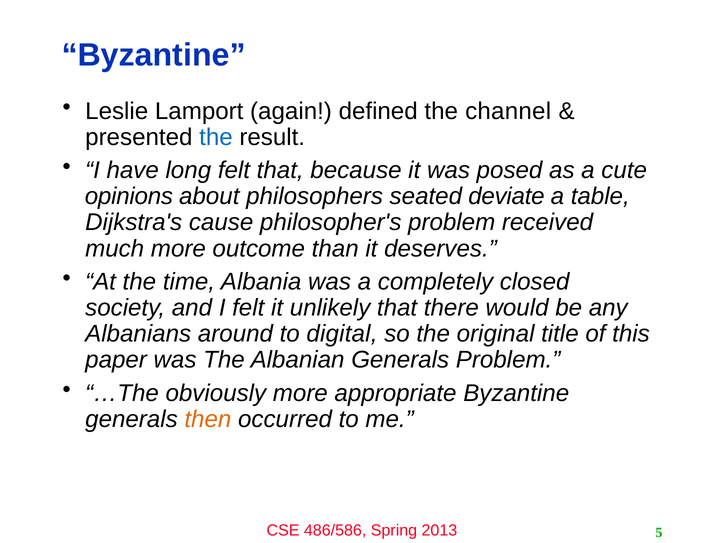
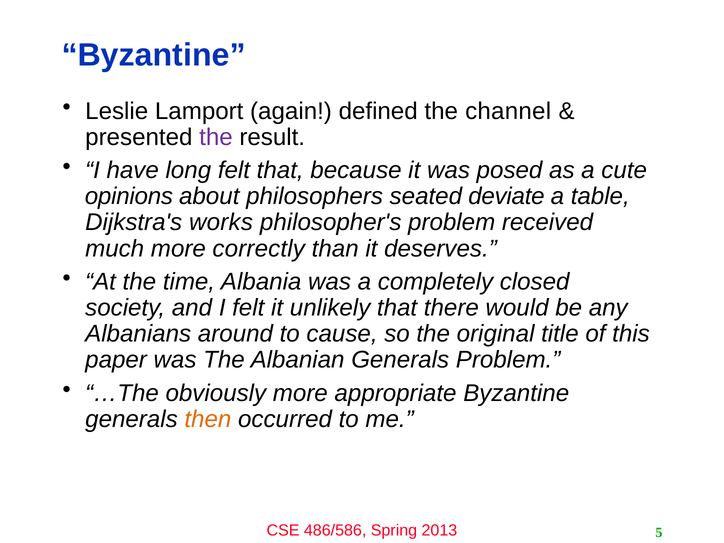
the at (216, 137) colour: blue -> purple
cause: cause -> works
outcome: outcome -> correctly
digital: digital -> cause
